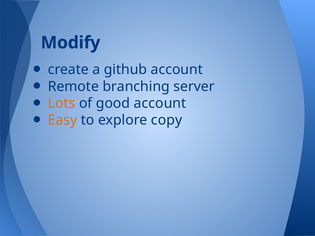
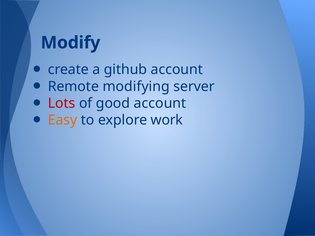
branching: branching -> modifying
Lots colour: orange -> red
copy: copy -> work
